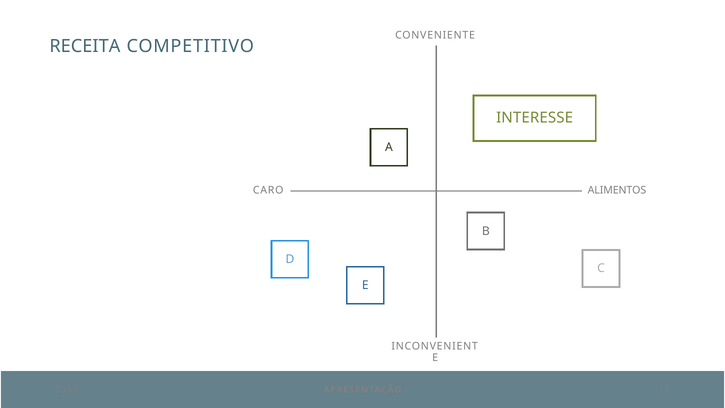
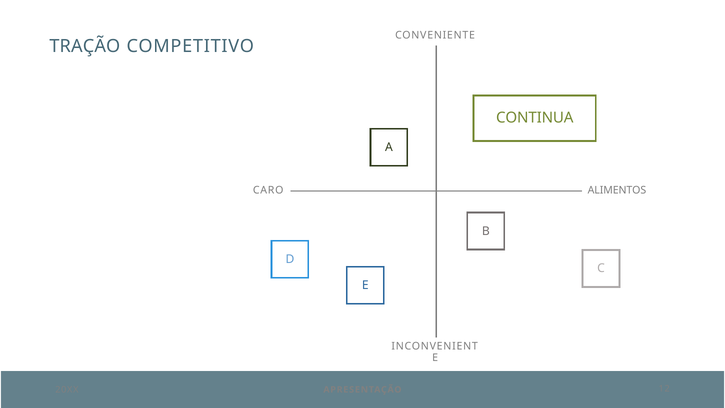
RECEITA: RECEITA -> TRAÇÃO
INTERESSE: INTERESSE -> CONTINUA
